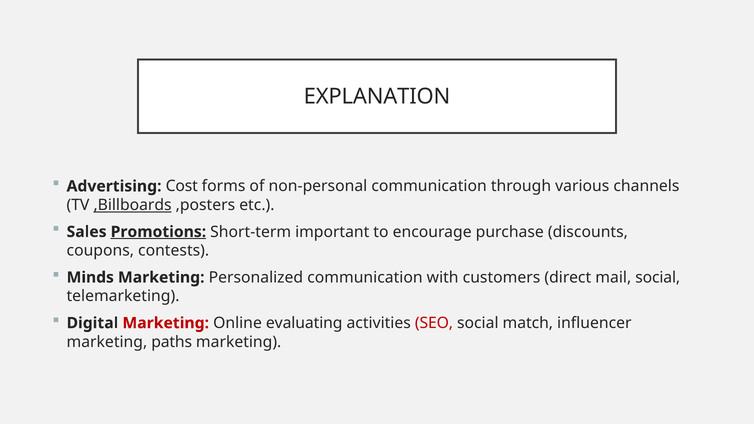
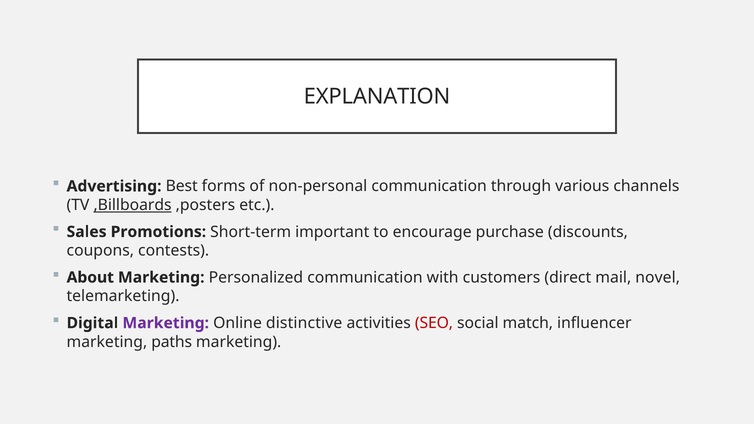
Cost: Cost -> Best
Promotions underline: present -> none
Minds: Minds -> About
mail social: social -> novel
Marketing at (166, 323) colour: red -> purple
evaluating: evaluating -> distinctive
